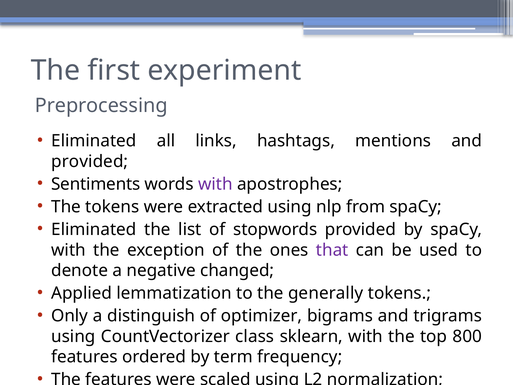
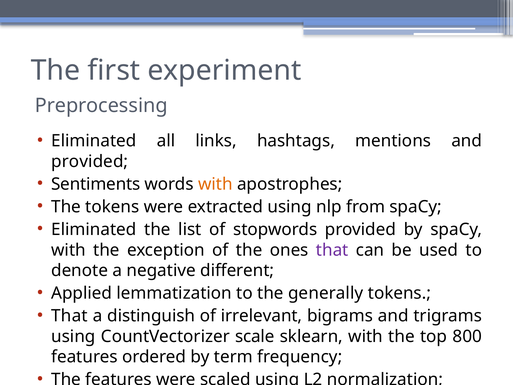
with at (215, 184) colour: purple -> orange
changed: changed -> different
Only at (70, 316): Only -> That
optimizer: optimizer -> irrelevant
class: class -> scale
